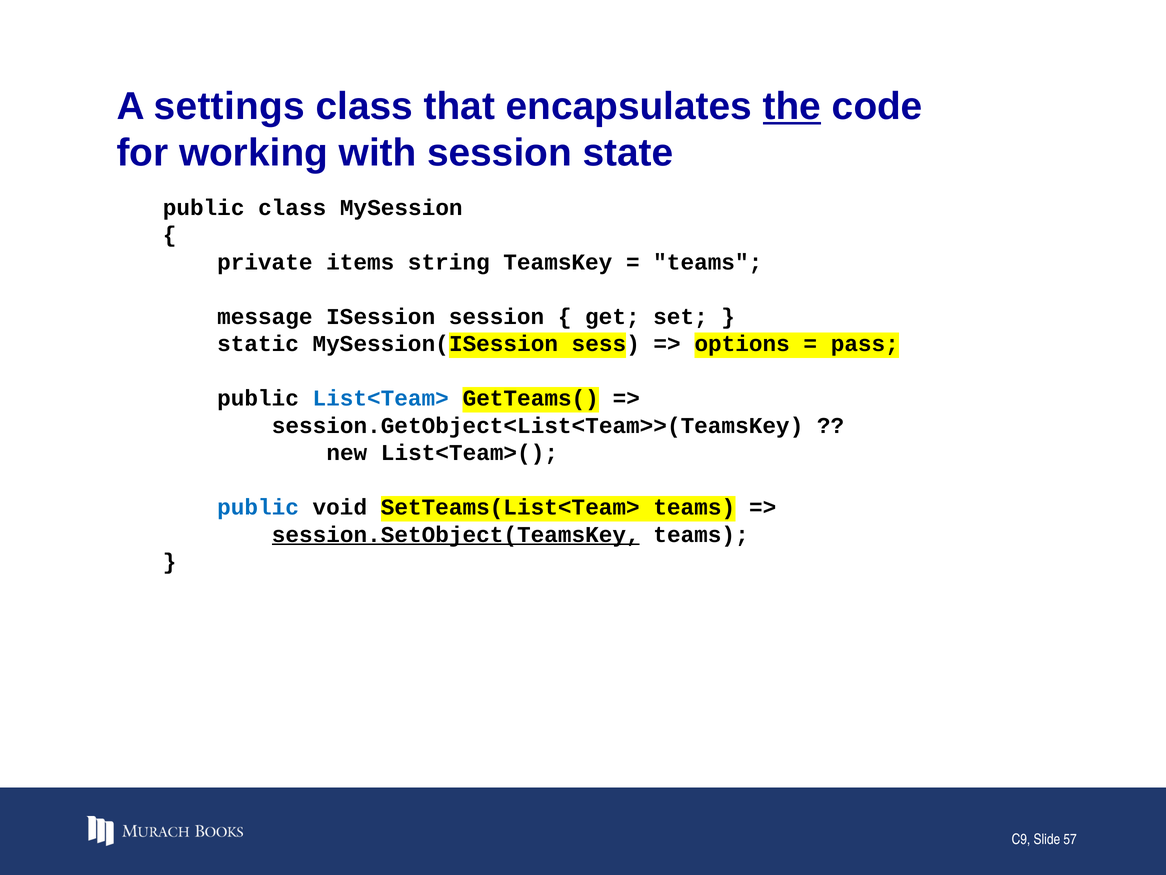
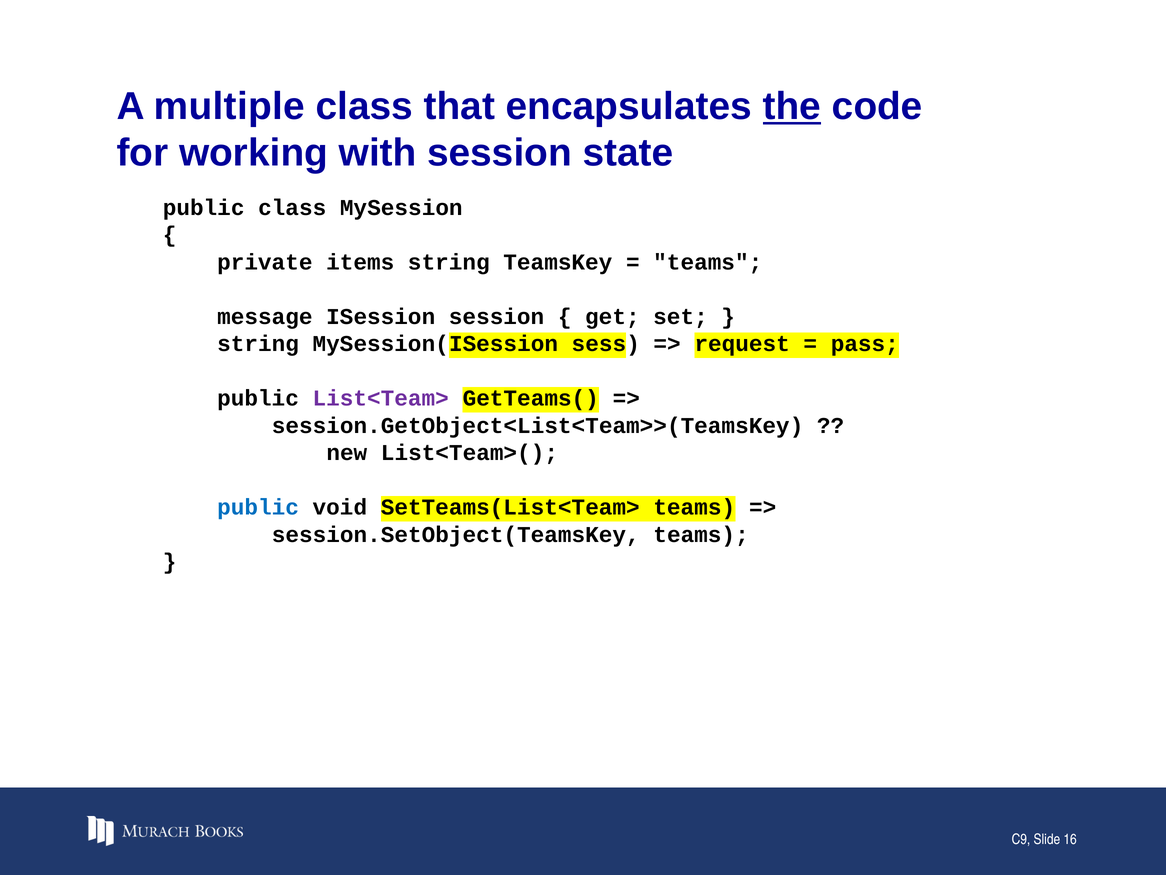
settings: settings -> multiple
static at (258, 344): static -> string
options: options -> request
List<Team> colour: blue -> purple
session.SetObject(TeamsKey underline: present -> none
57: 57 -> 16
